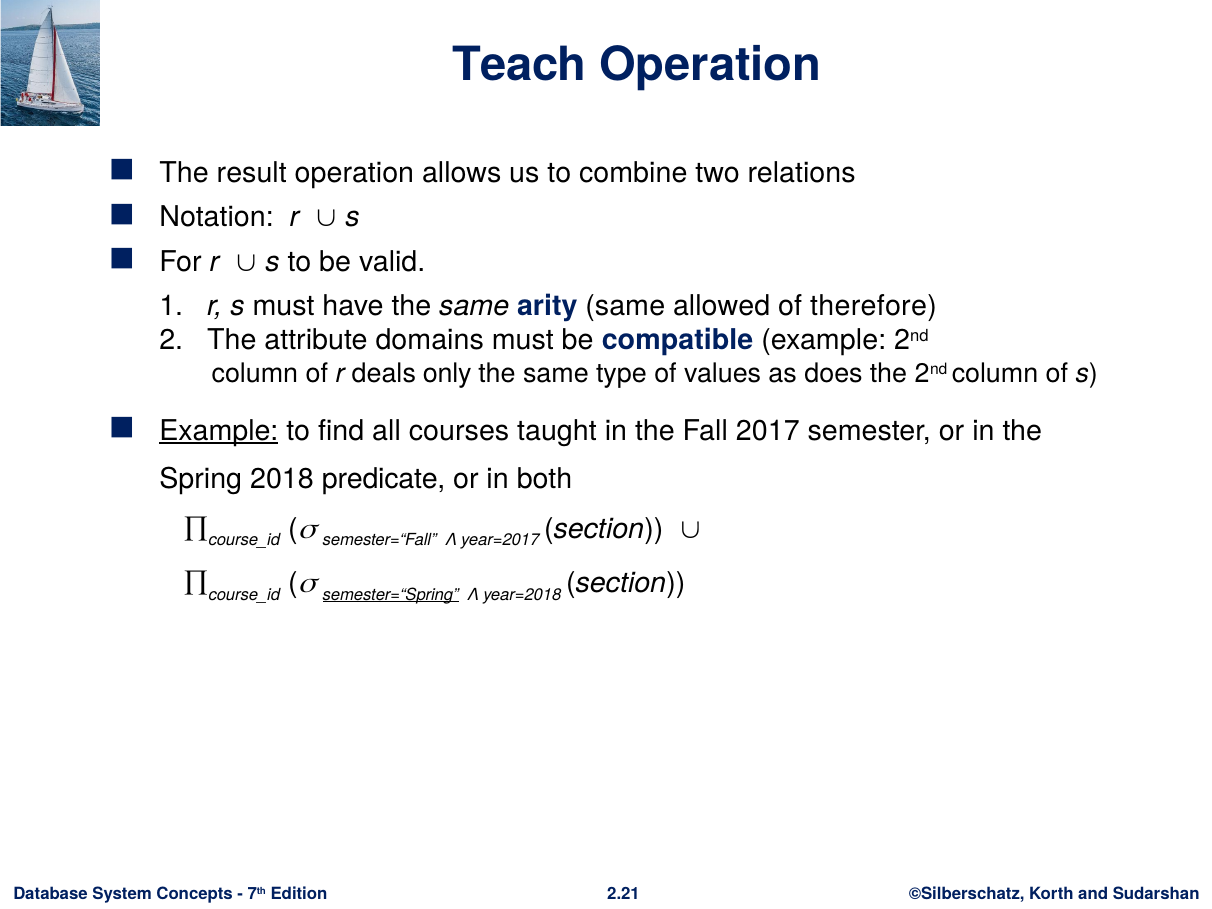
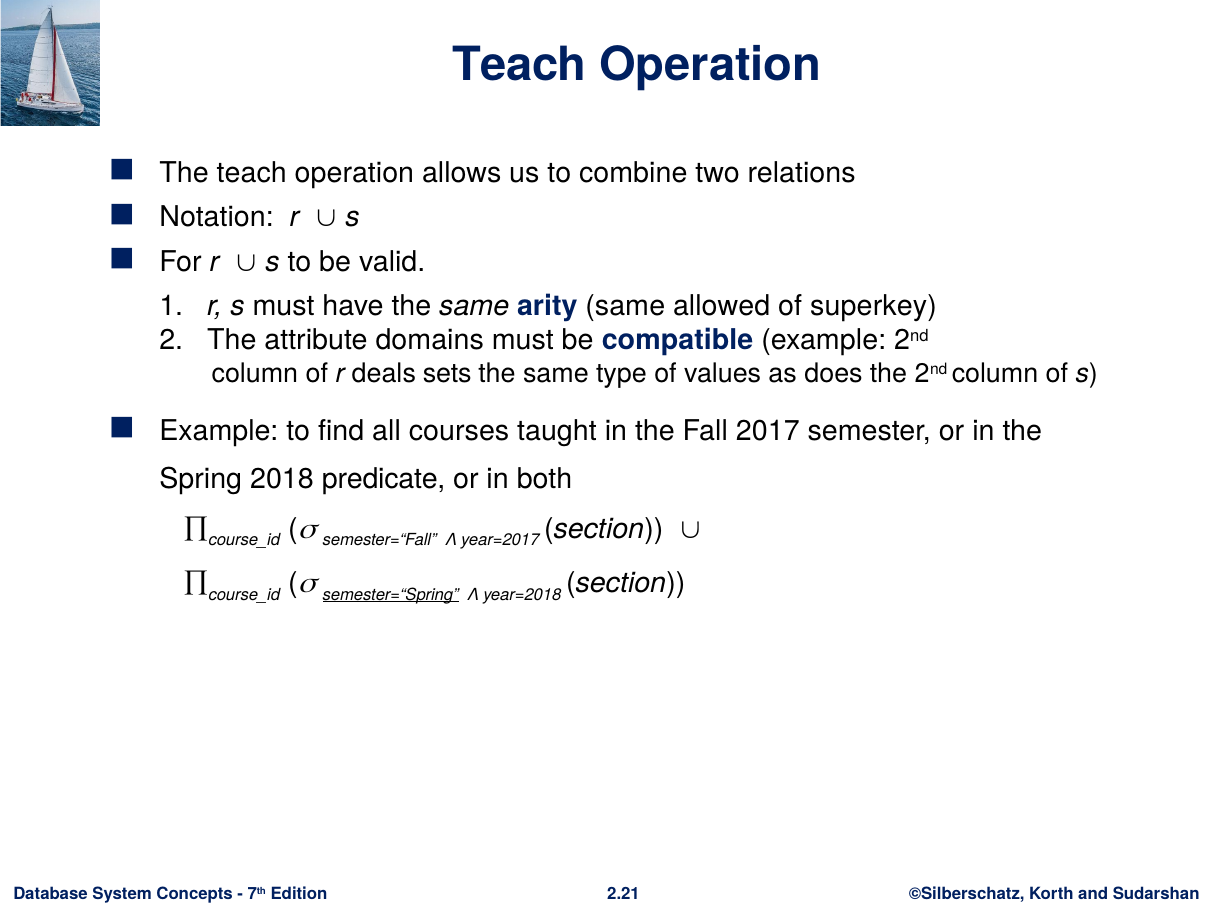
The result: result -> teach
therefore: therefore -> superkey
only: only -> sets
Example at (219, 431) underline: present -> none
